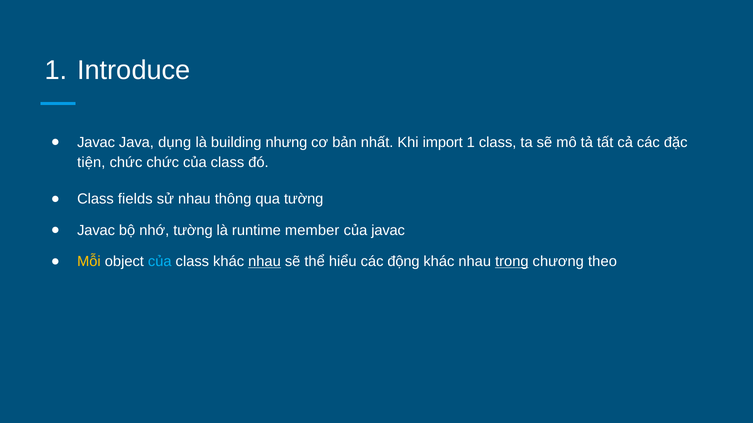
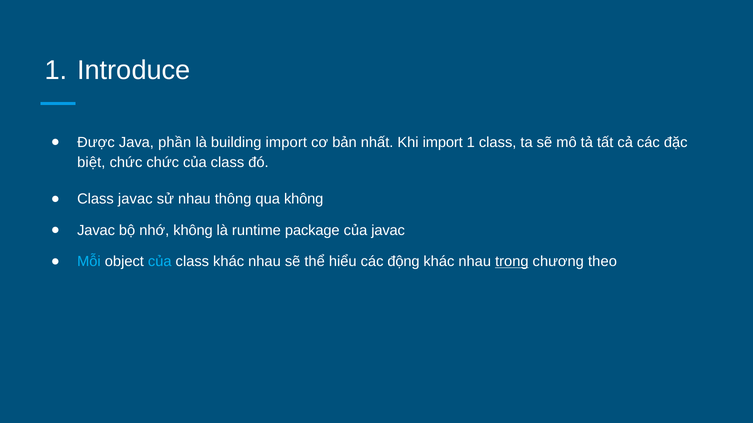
Javac at (96, 143): Javac -> Được
dụng: dụng -> phần
building nhưng: nhưng -> import
tiện: tiện -> biệt
Class fields: fields -> javac
qua tường: tường -> không
nhớ tường: tường -> không
member: member -> package
Mỗi colour: yellow -> light blue
nhau at (264, 262) underline: present -> none
